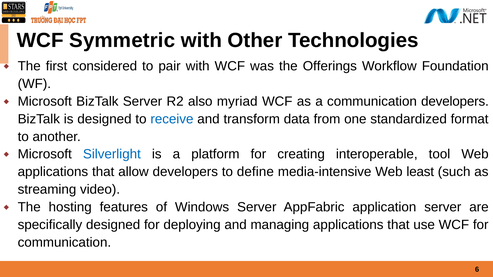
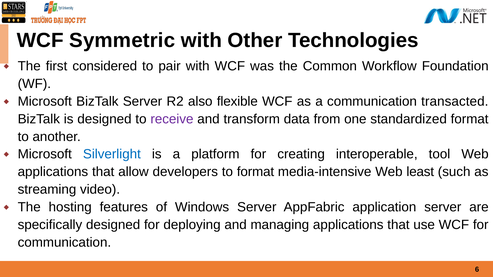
Offerings: Offerings -> Common
myriad: myriad -> flexible
communication developers: developers -> transacted
receive colour: blue -> purple
to define: define -> format
